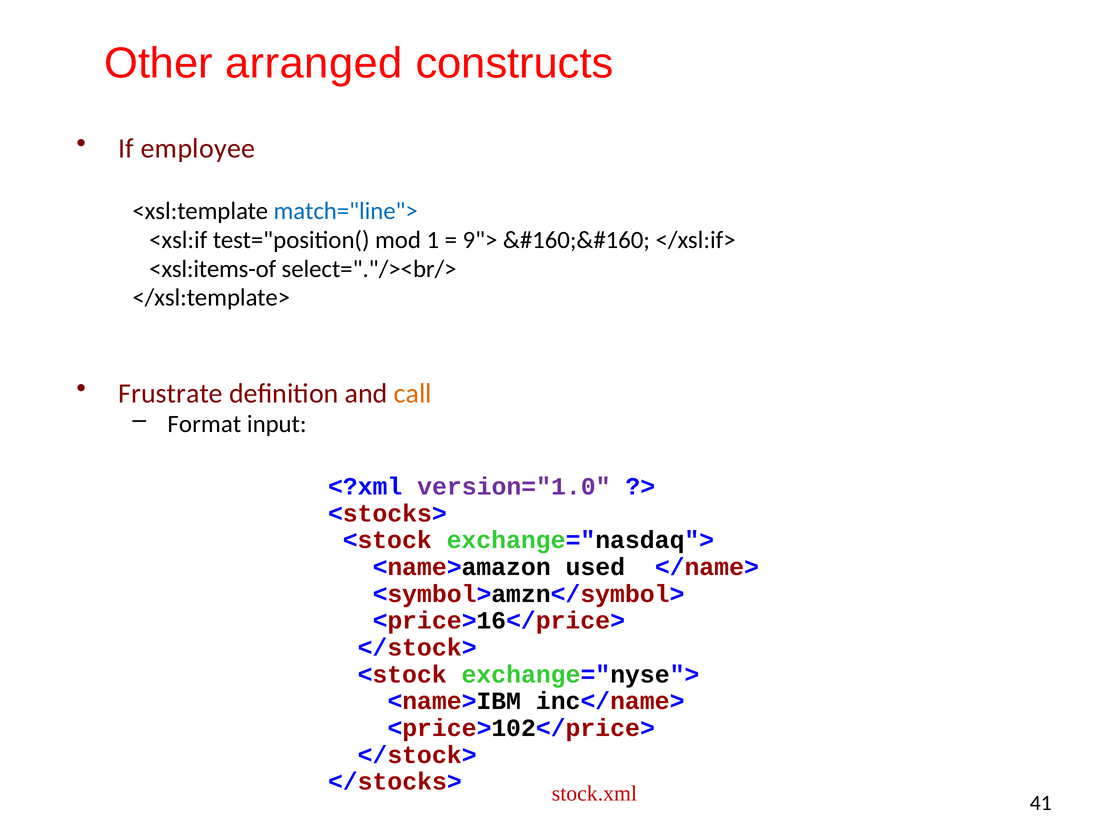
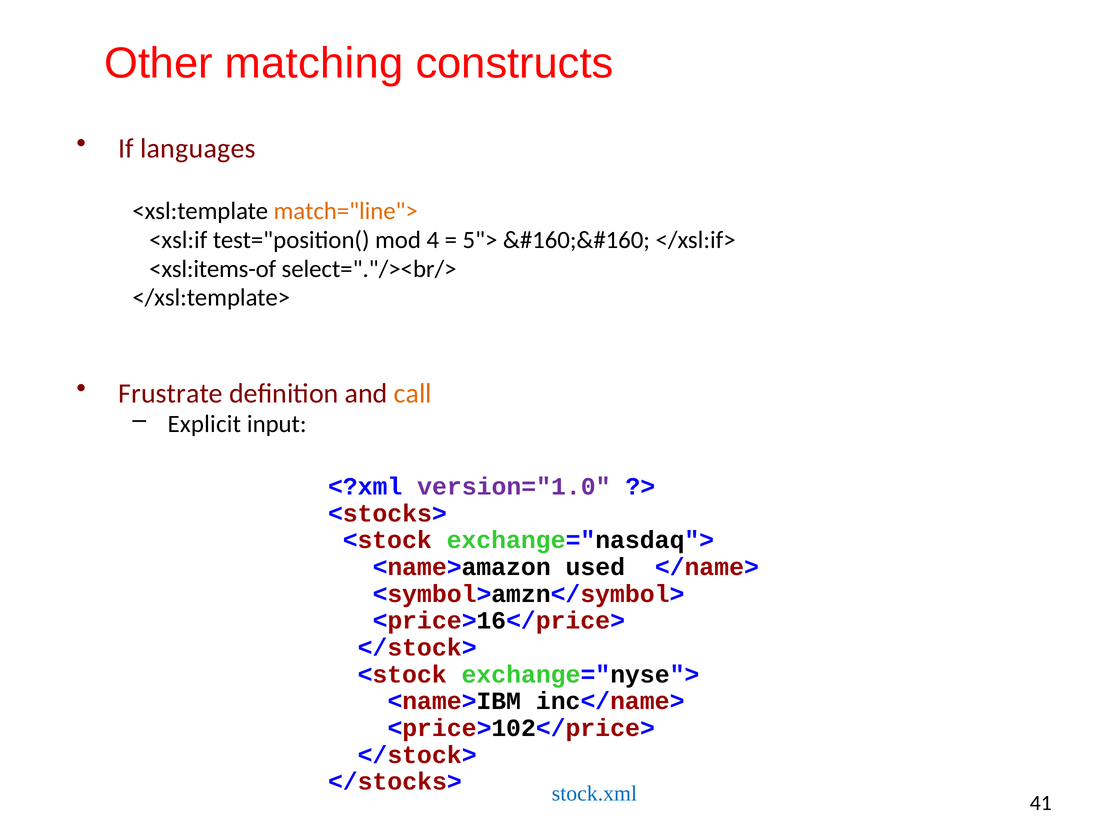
arranged: arranged -> matching
employee: employee -> languages
match="line"> colour: blue -> orange
1: 1 -> 4
9">: 9"> -> 5">
Format: Format -> Explicit
stock.xml colour: red -> blue
